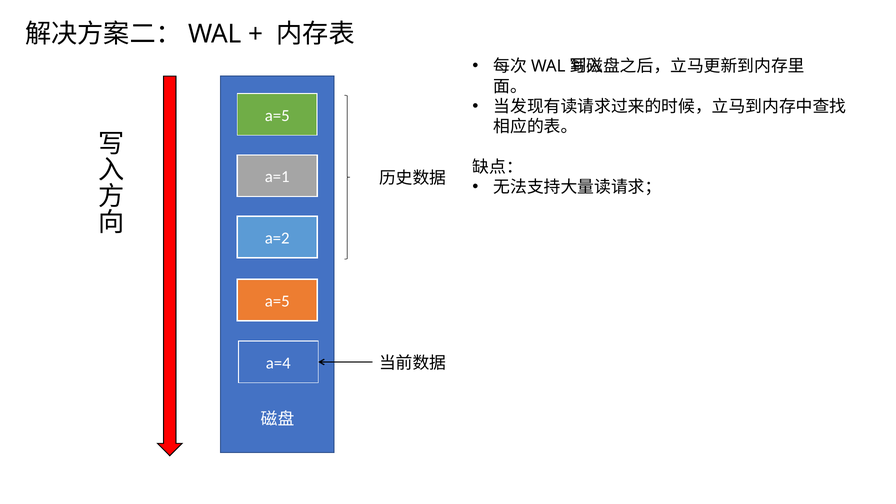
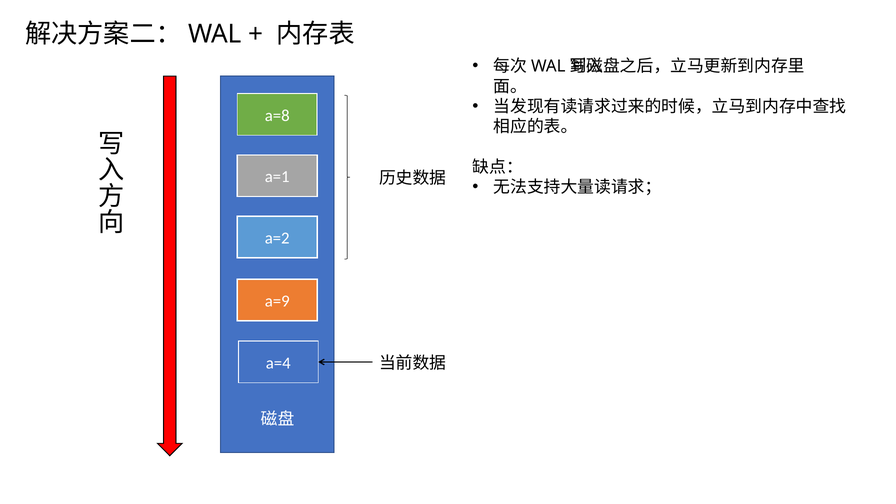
a=5 at (277, 116): a=5 -> a=8
a=5 at (277, 301): a=5 -> a=9
